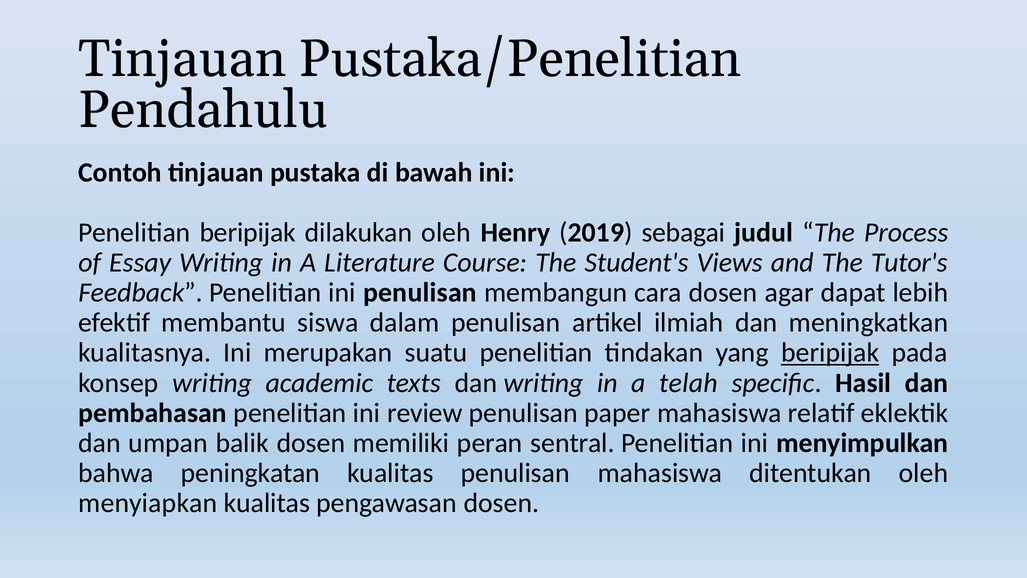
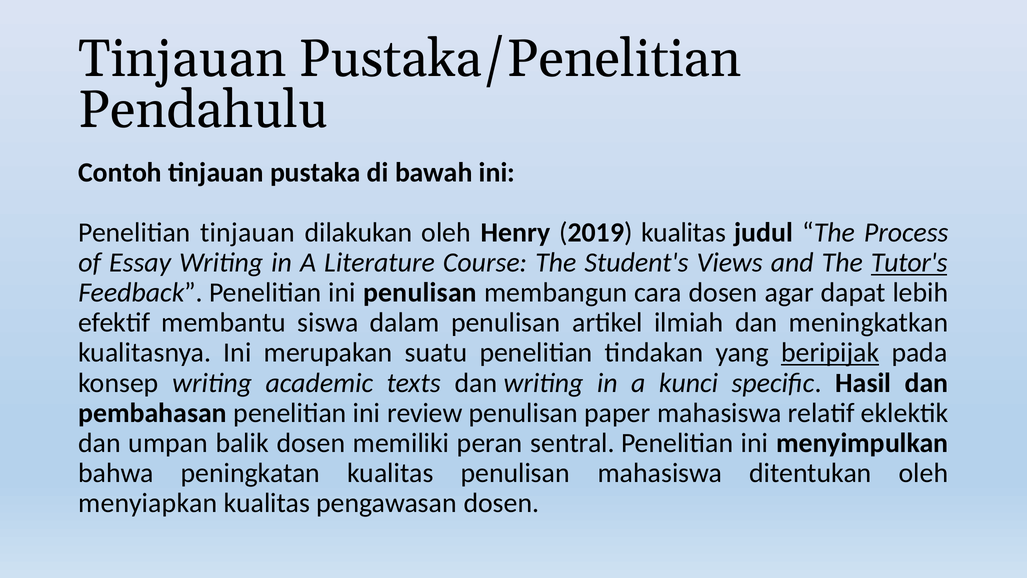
Penelitian beripijak: beripijak -> tinjauan
2019 sebagai: sebagai -> kualitas
Tutor's underline: none -> present
telah: telah -> kunci
